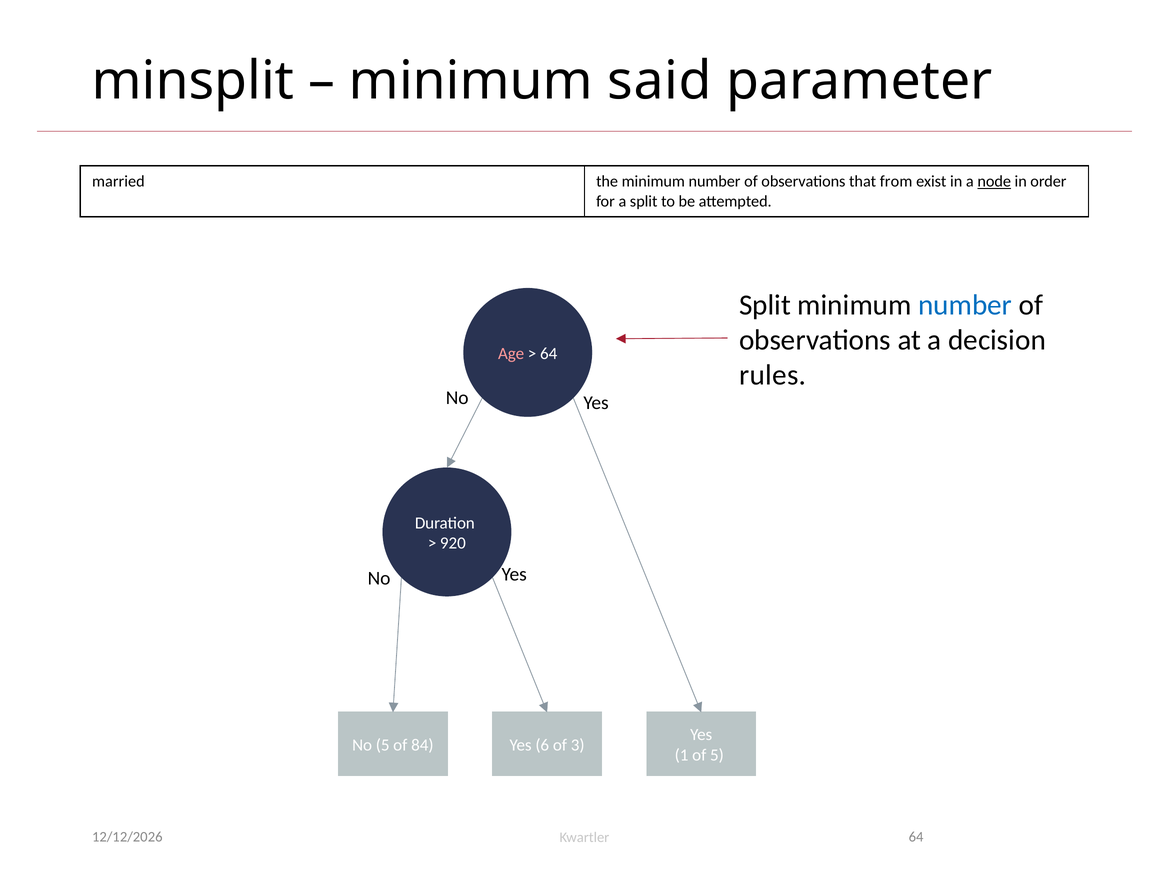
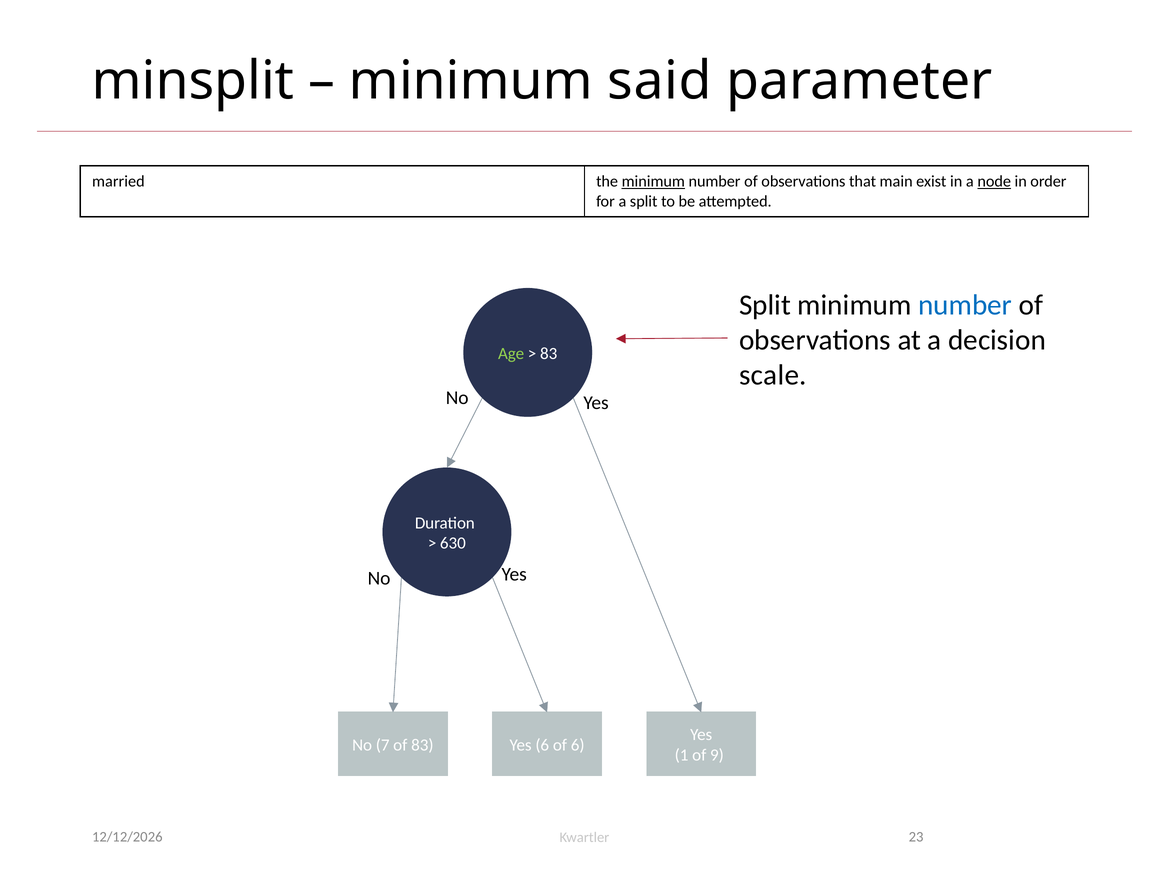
minimum at (653, 181) underline: none -> present
from: from -> main
Age colour: pink -> light green
64 at (549, 353): 64 -> 83
rules: rules -> scale
920: 920 -> 630
No 5: 5 -> 7
of 84: 84 -> 83
of 3: 3 -> 6
of 5: 5 -> 9
64 at (916, 837): 64 -> 23
